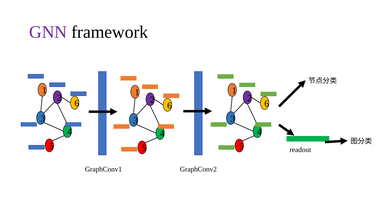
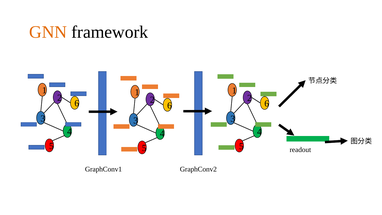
GNN colour: purple -> orange
